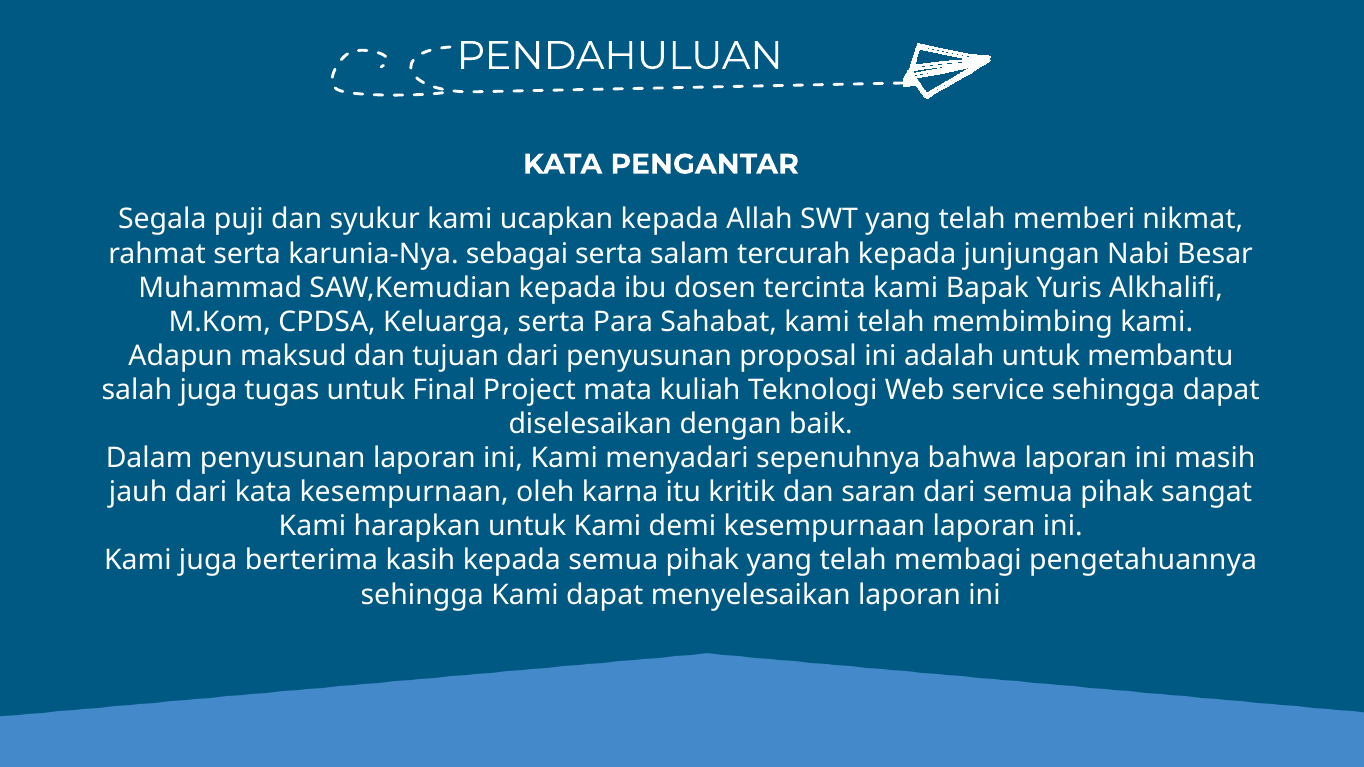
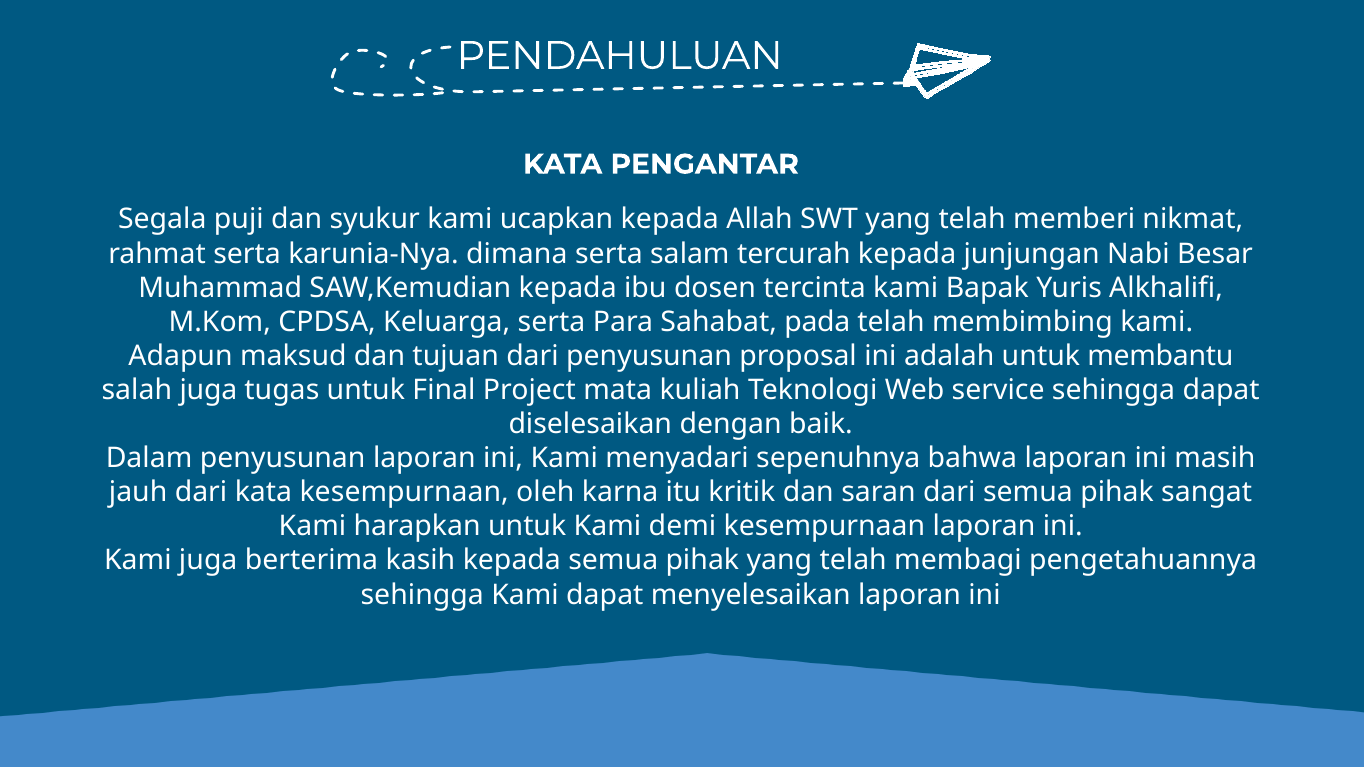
sebagai: sebagai -> dimana
Sahabat kami: kami -> pada
